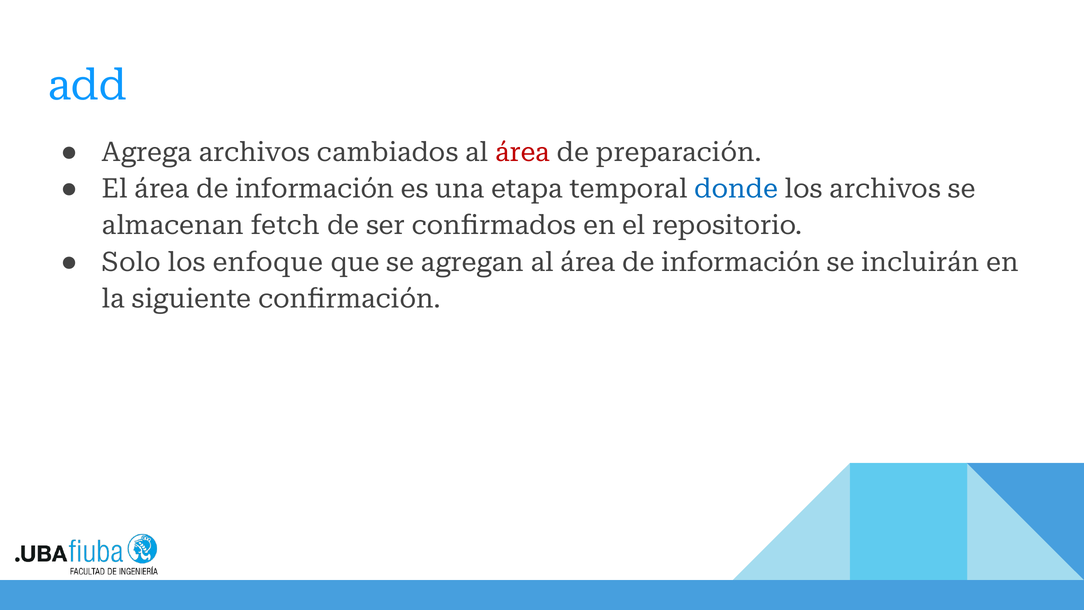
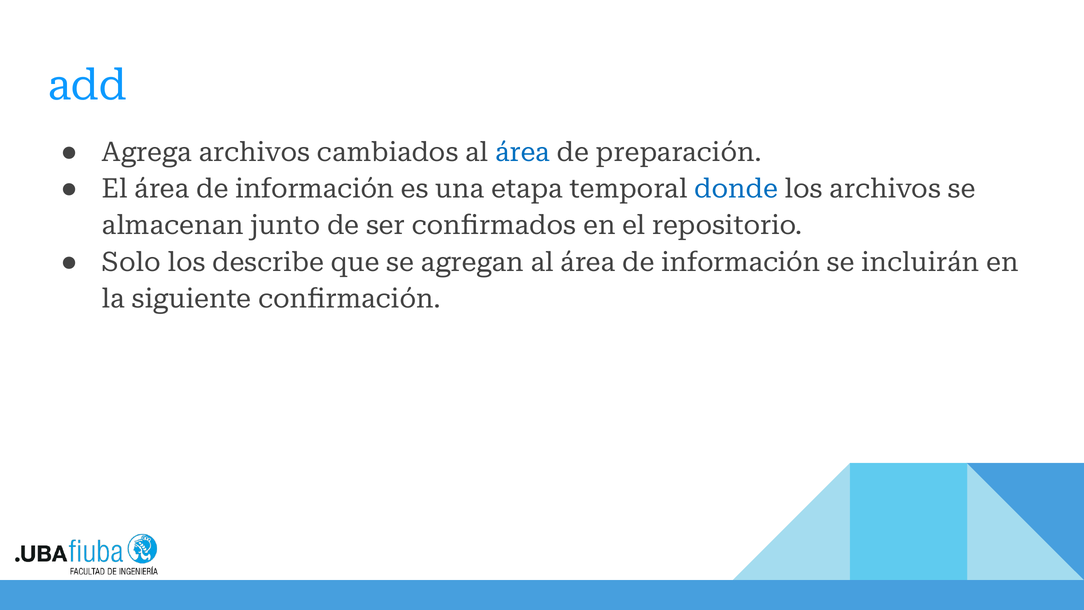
área at (523, 152) colour: red -> blue
fetch: fetch -> junto
enfoque: enfoque -> describe
